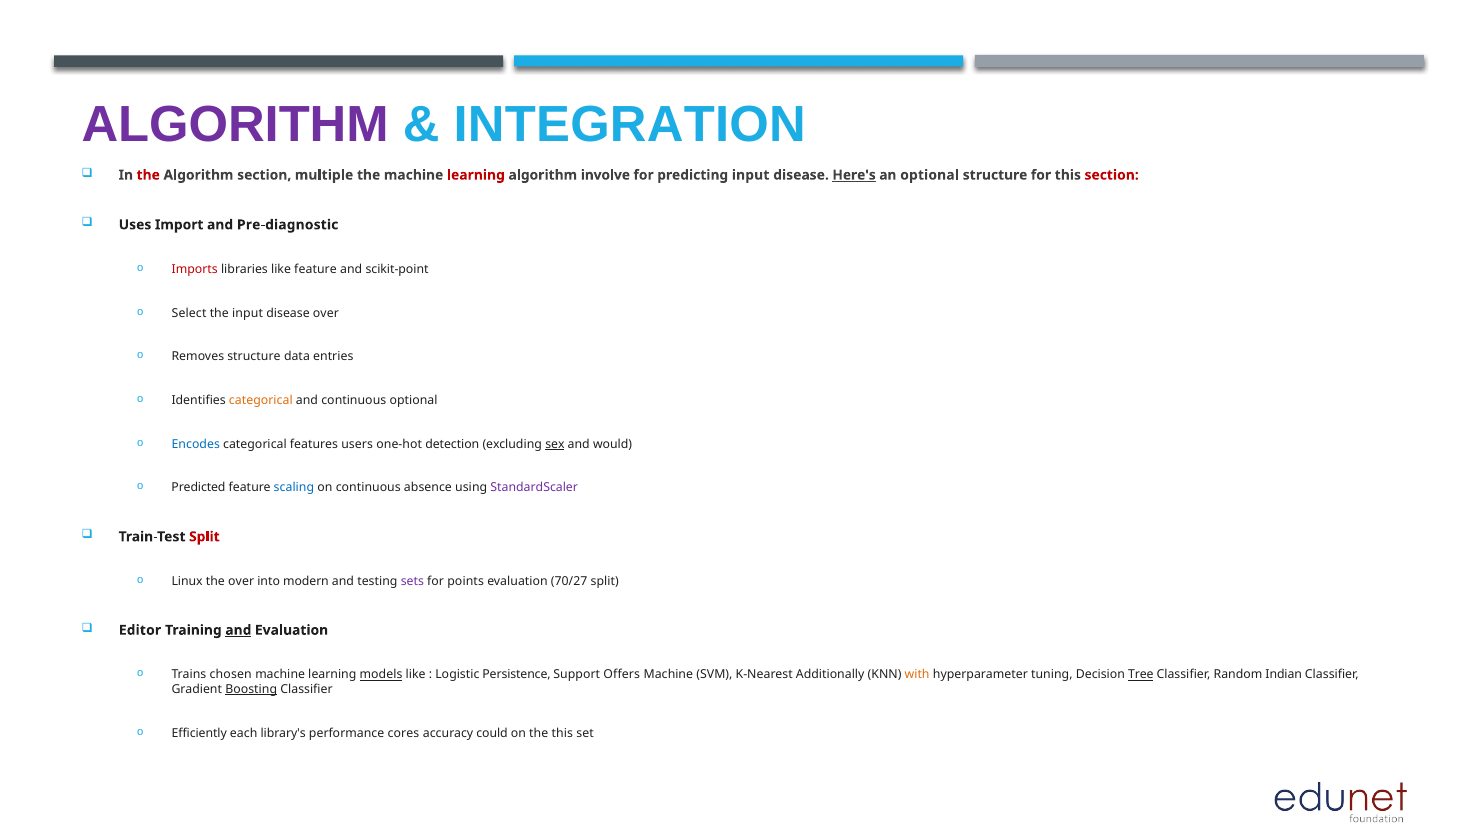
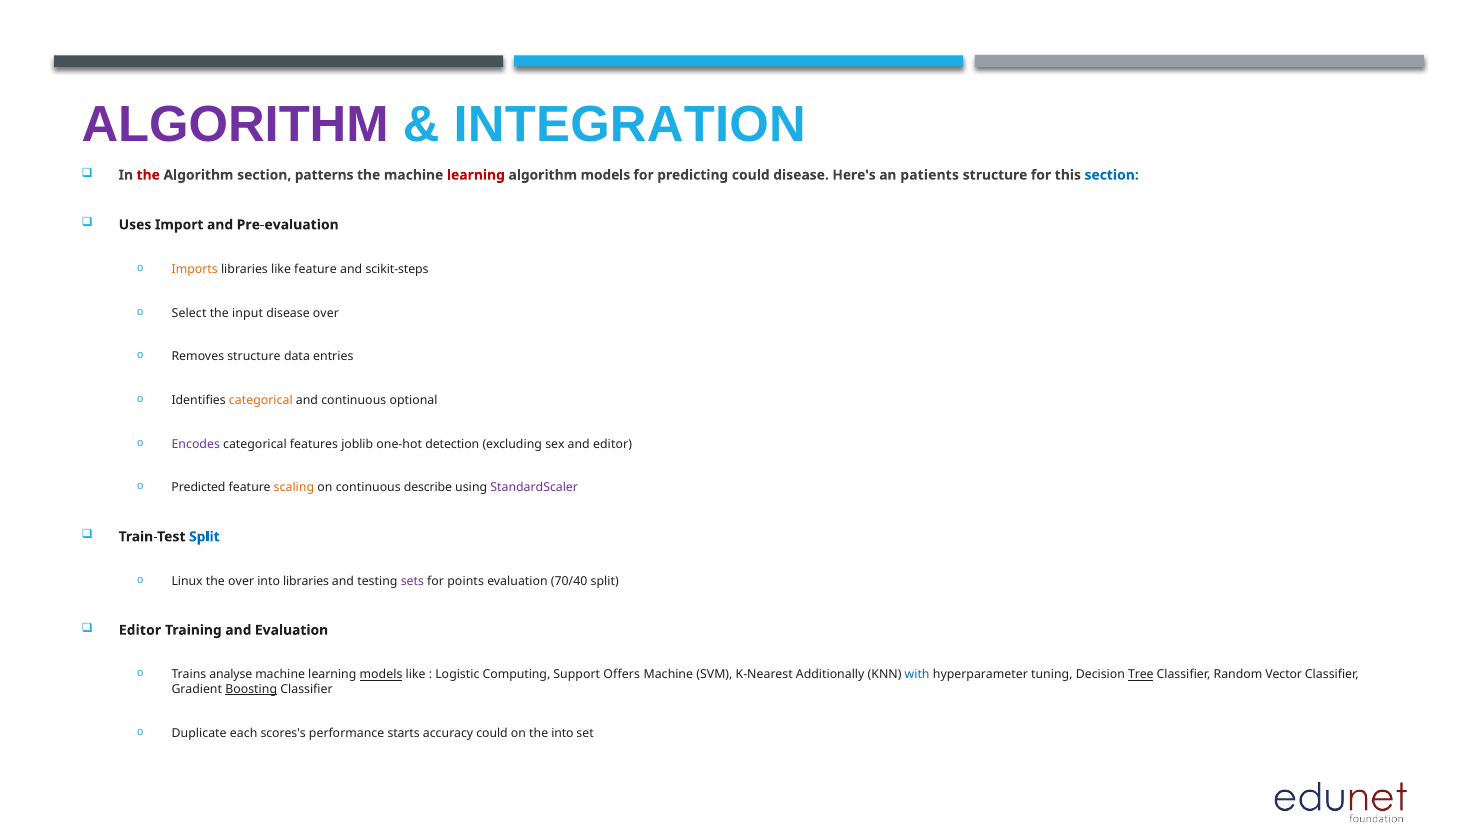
multiple: multiple -> patterns
algorithm involve: involve -> models
predicting input: input -> could
Here's underline: present -> none
an optional: optional -> patients
section at (1112, 175) colour: red -> blue
Pre-diagnostic: Pre-diagnostic -> Pre-evaluation
Imports colour: red -> orange
scikit-point: scikit-point -> scikit-steps
Encodes colour: blue -> purple
users: users -> joblib
sex underline: present -> none
and would: would -> editor
scaling colour: blue -> orange
absence: absence -> describe
Split at (204, 537) colour: red -> blue
into modern: modern -> libraries
70/27: 70/27 -> 70/40
and at (238, 630) underline: present -> none
chosen: chosen -> analyse
Persistence: Persistence -> Computing
with colour: orange -> blue
Indian: Indian -> Vector
Efficiently: Efficiently -> Duplicate
library's: library's -> scores's
cores: cores -> starts
the this: this -> into
